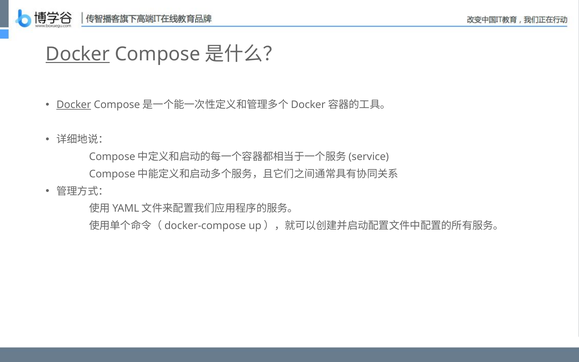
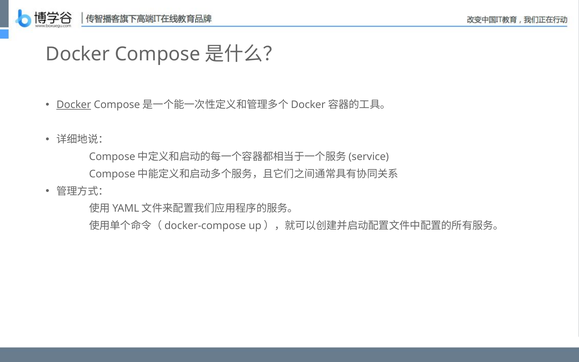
Docker at (78, 54) underline: present -> none
